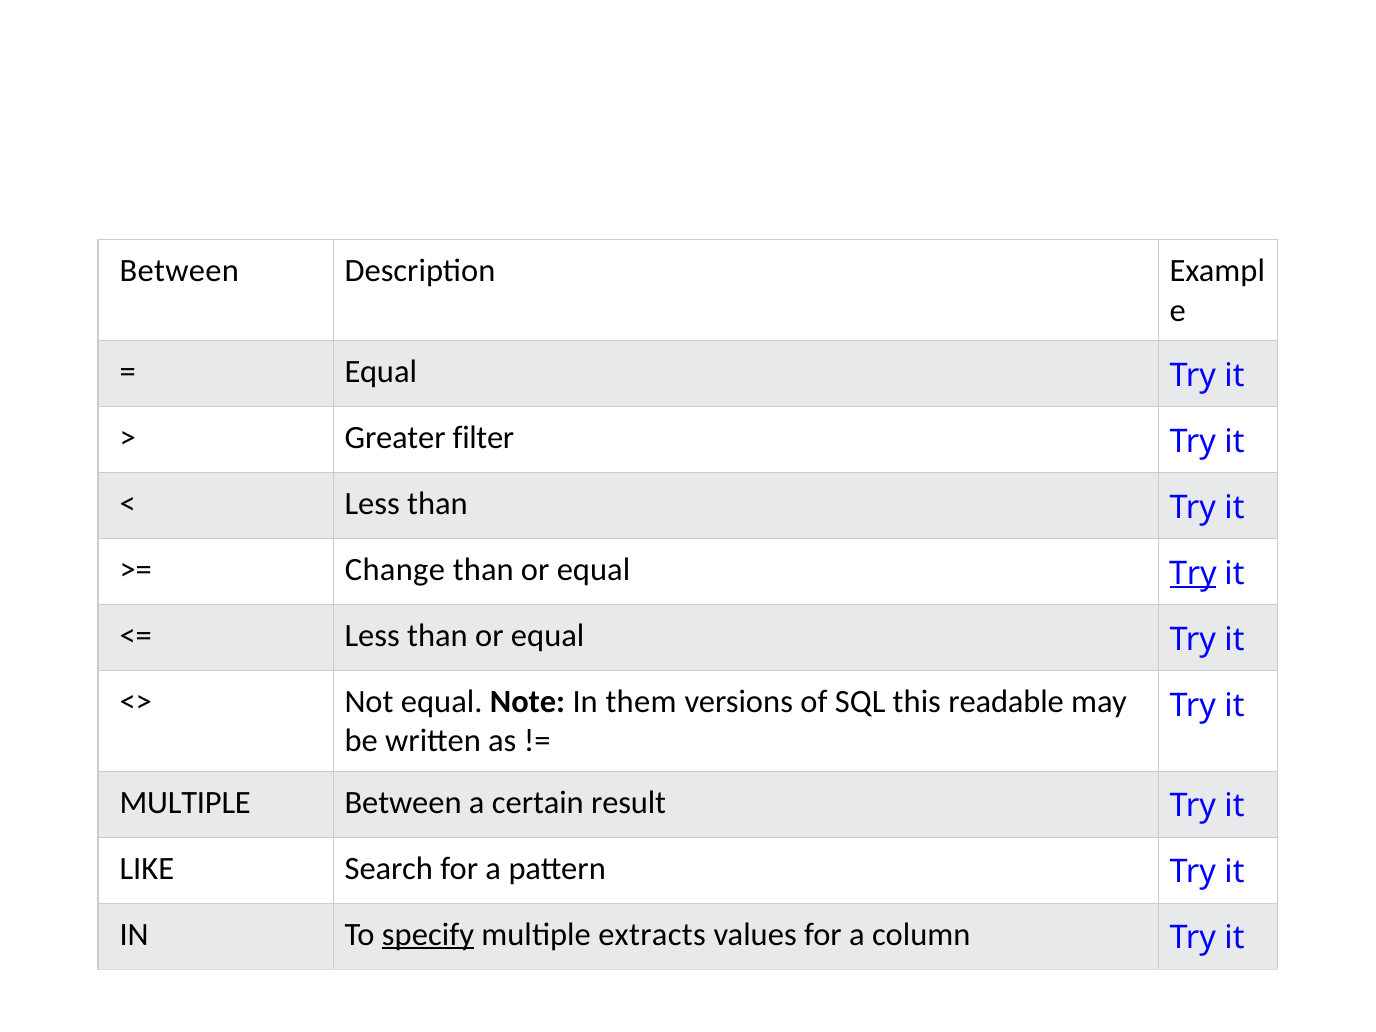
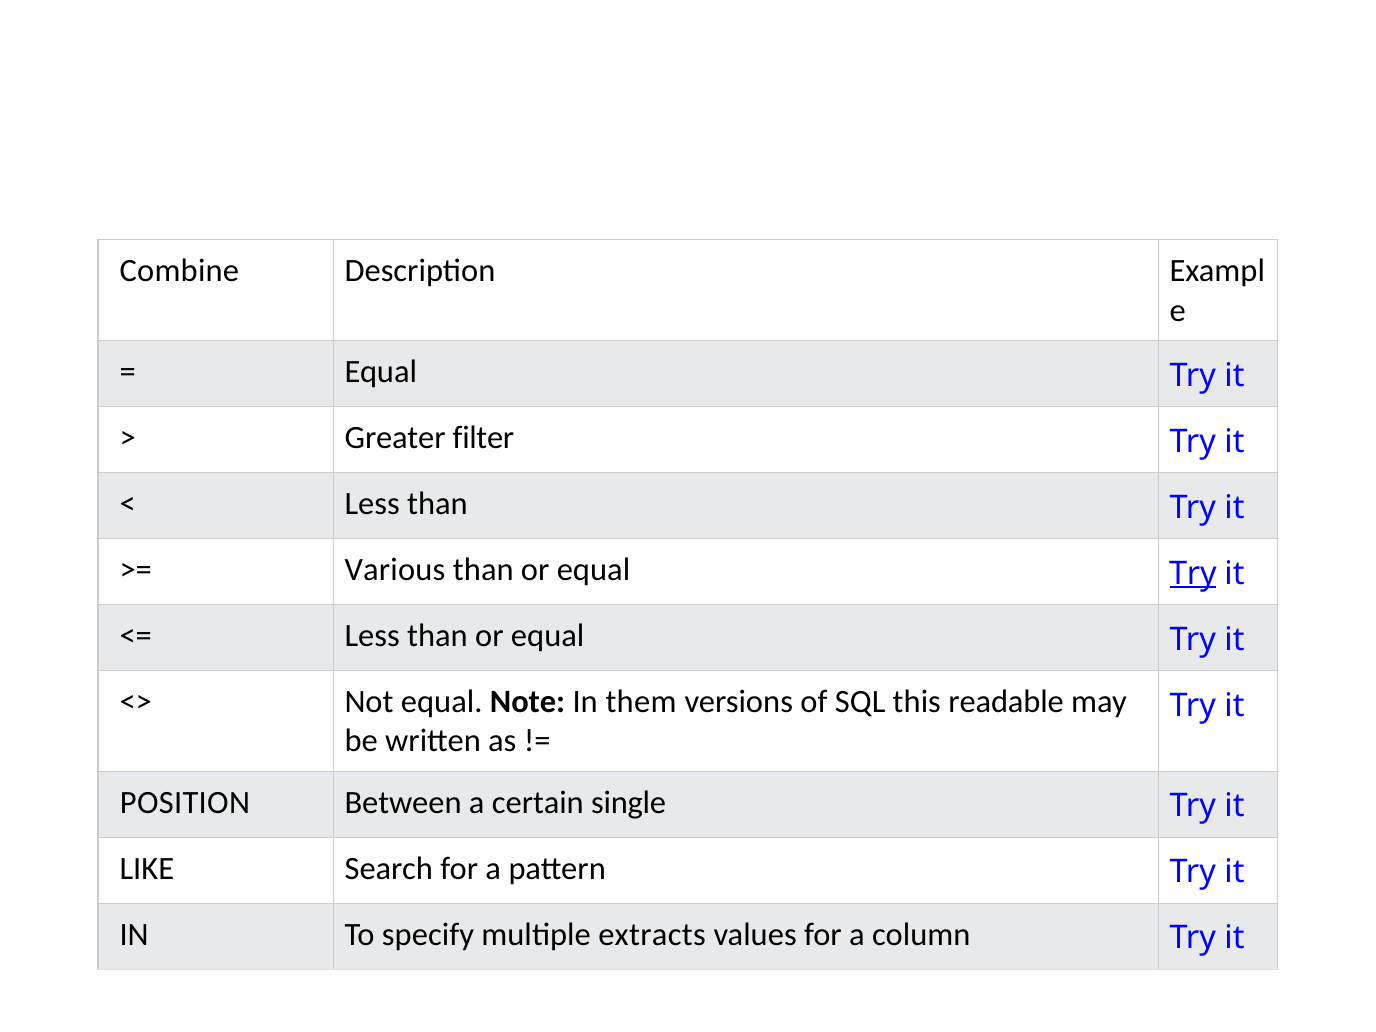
Between at (179, 271): Between -> Combine
Change: Change -> Various
MULTIPLE at (185, 802): MULTIPLE -> POSITION
result: result -> single
specify underline: present -> none
